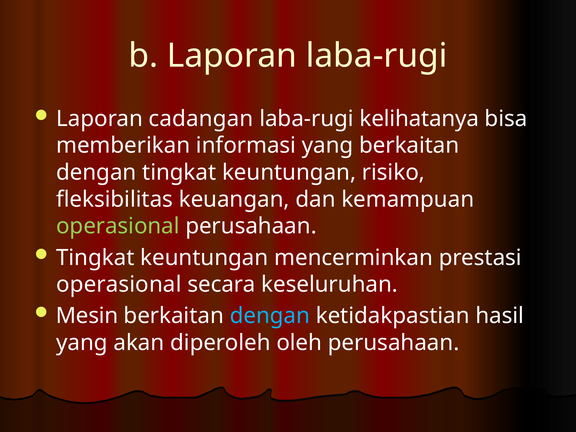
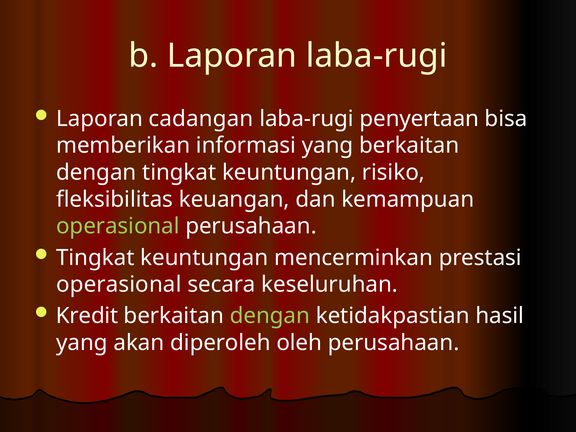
kelihatanya: kelihatanya -> penyertaan
Mesin: Mesin -> Kredit
dengan at (270, 316) colour: light blue -> light green
